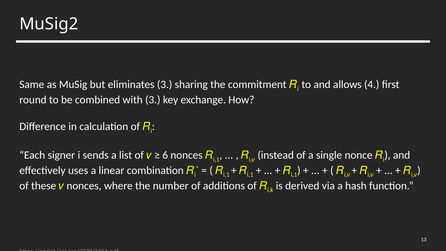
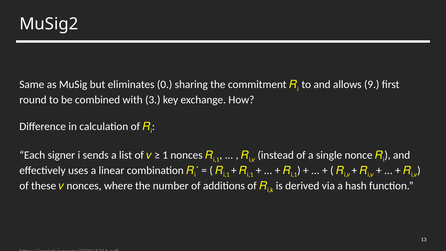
eliminates 3: 3 -> 0
4: 4 -> 9
6: 6 -> 1
